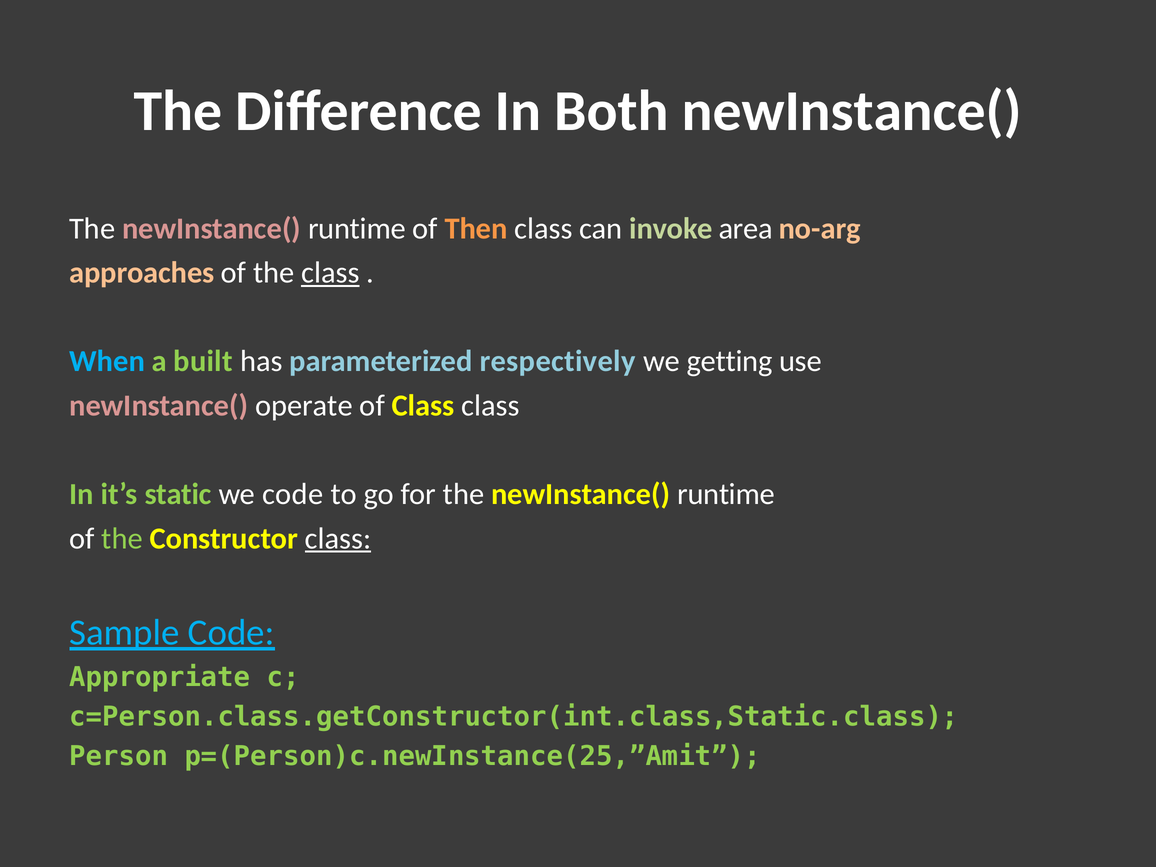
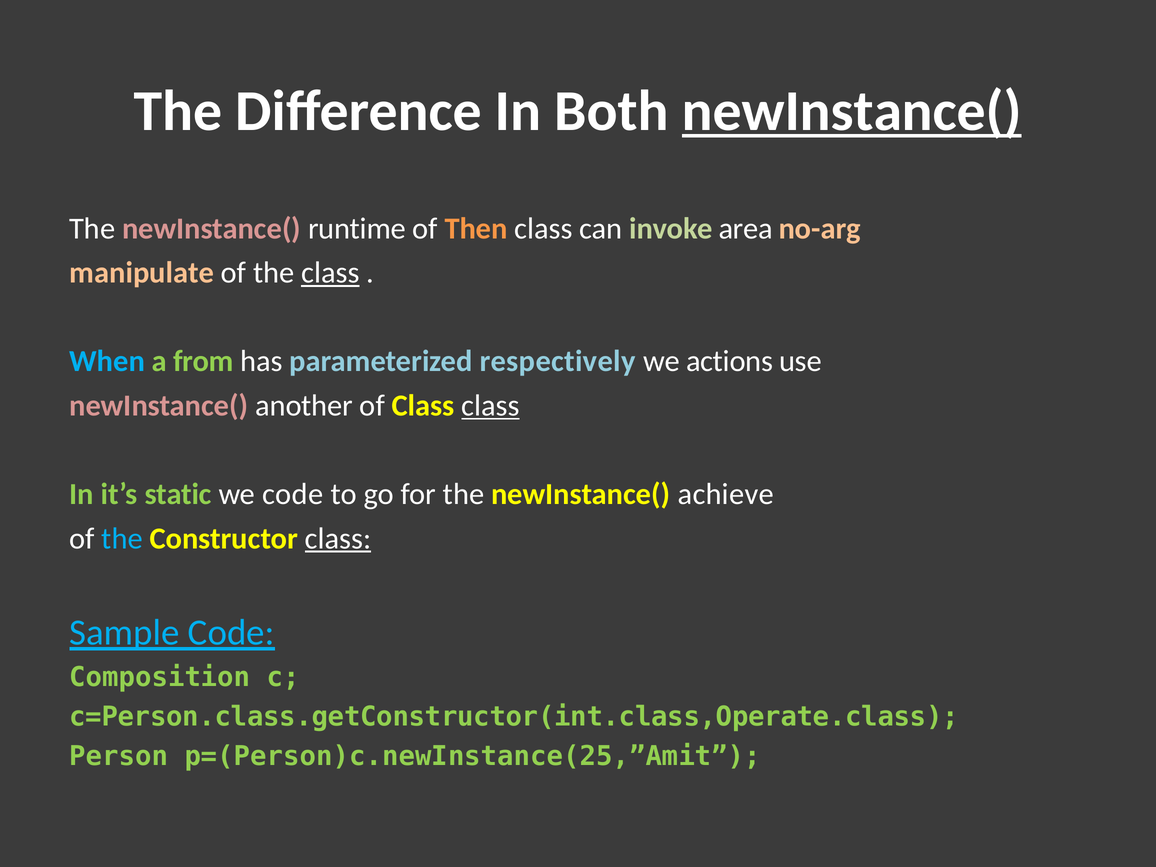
newInstance( at (852, 111) underline: none -> present
approaches: approaches -> manipulate
built: built -> from
getting: getting -> actions
operate: operate -> another
class at (491, 406) underline: none -> present
for the newInstance( runtime: runtime -> achieve
the at (122, 538) colour: light green -> light blue
Appropriate: Appropriate -> Composition
c=Person.class.getConstructor(int.class,Static.class: c=Person.class.getConstructor(int.class,Static.class -> c=Person.class.getConstructor(int.class,Operate.class
